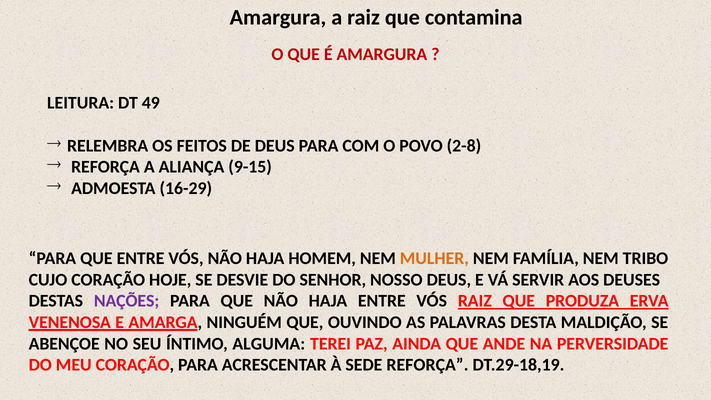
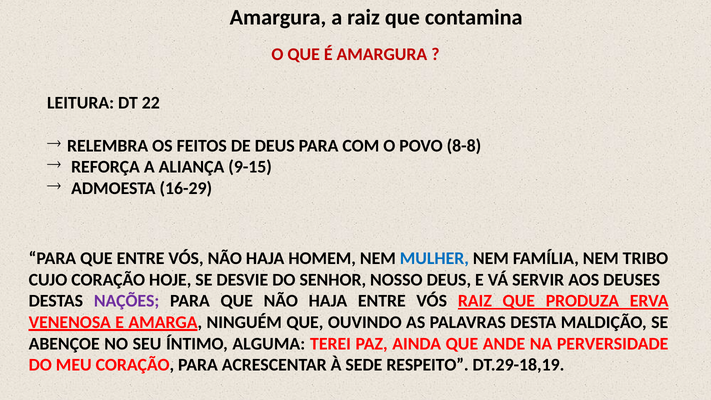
49: 49 -> 22
2-8: 2-8 -> 8-8
MULHER colour: orange -> blue
SEDE REFORÇA: REFORÇA -> RESPEITO
